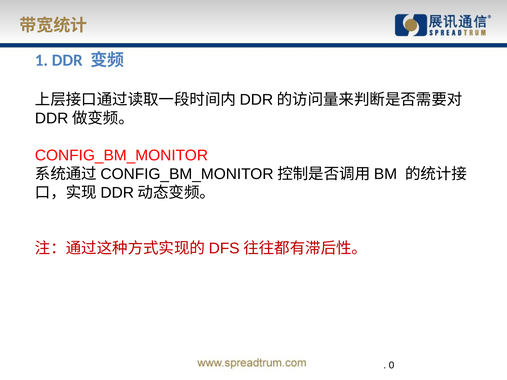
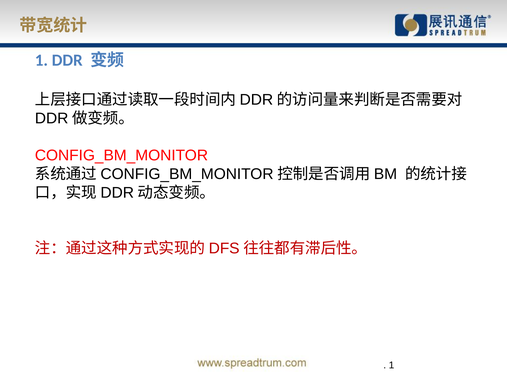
0 at (392, 366): 0 -> 1
